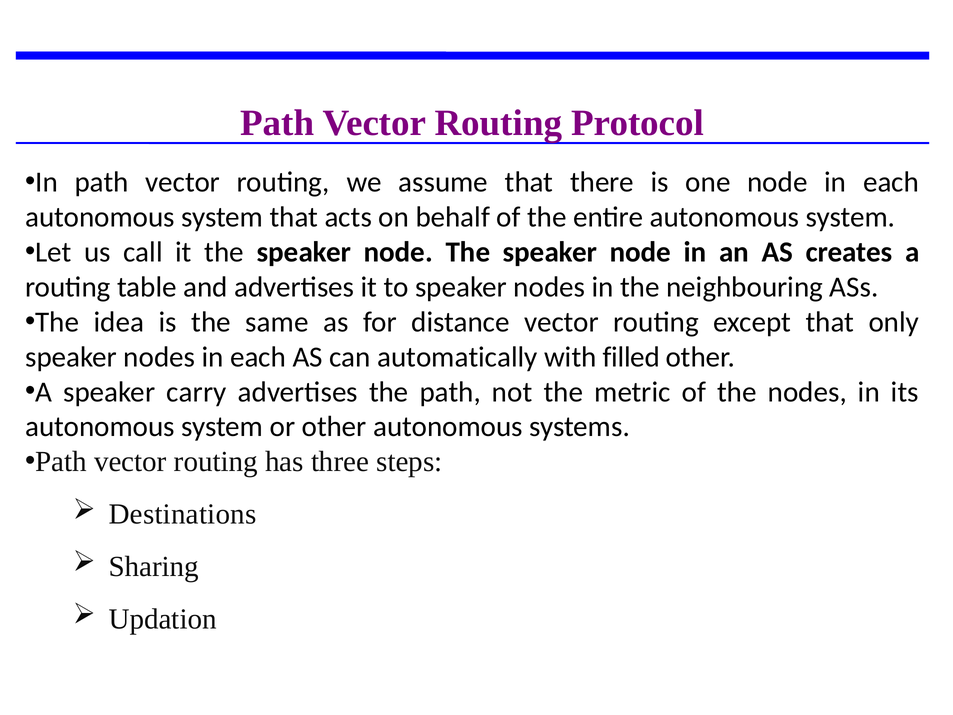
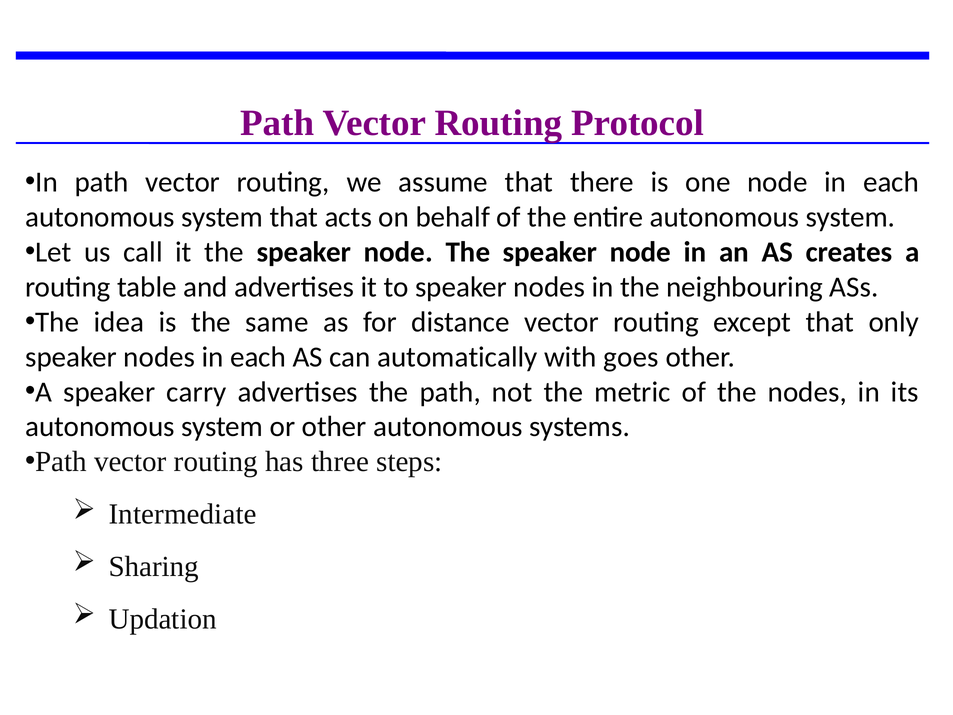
filled: filled -> goes
Destinations: Destinations -> Intermediate
